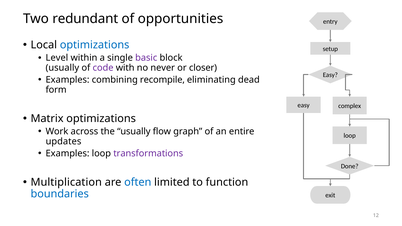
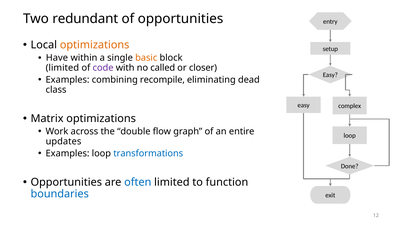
optimizations at (95, 45) colour: blue -> orange
Level: Level -> Have
basic colour: purple -> orange
usually at (62, 68): usually -> limited
never: never -> called
form: form -> class
the usually: usually -> double
transformations colour: purple -> blue
Multiplication at (66, 182): Multiplication -> Opportunities
